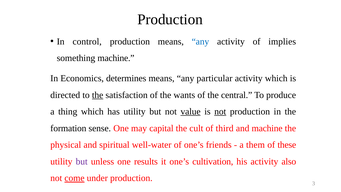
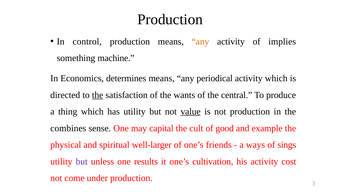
any at (200, 41) colour: blue -> orange
particular: particular -> periodical
not at (220, 111) underline: present -> none
formation: formation -> combines
third: third -> good
and machine: machine -> example
well-water: well-water -> well-larger
them: them -> ways
these: these -> sings
also: also -> cost
come underline: present -> none
